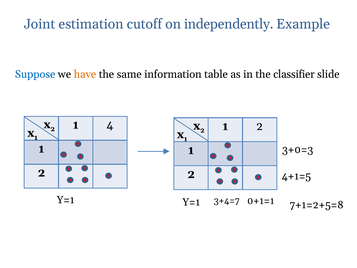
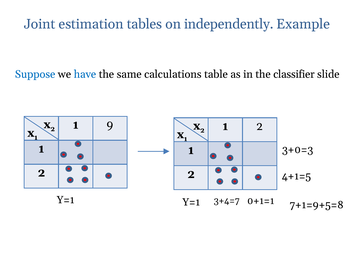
cutoff: cutoff -> tables
have colour: orange -> blue
information: information -> calculations
4: 4 -> 9
7+1=2+5=8: 7+1=2+5=8 -> 7+1=9+5=8
